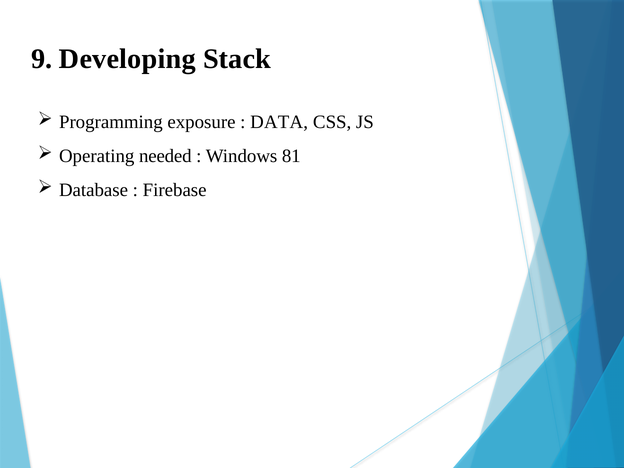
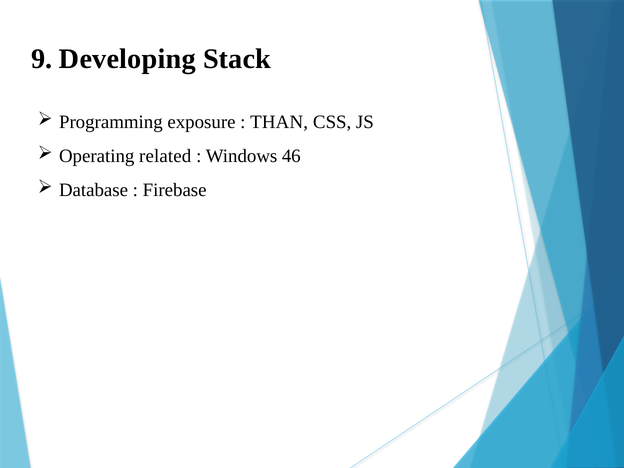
DATA: DATA -> THAN
needed: needed -> related
81: 81 -> 46
